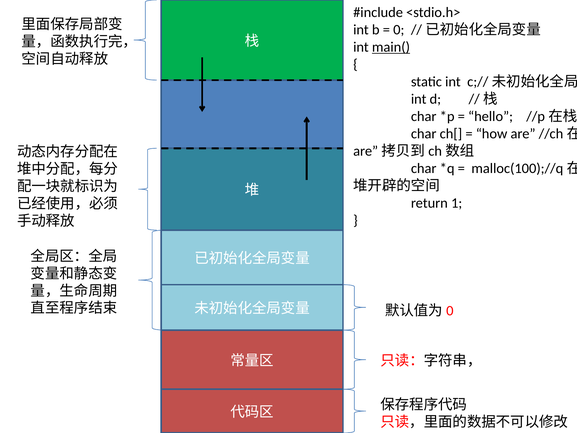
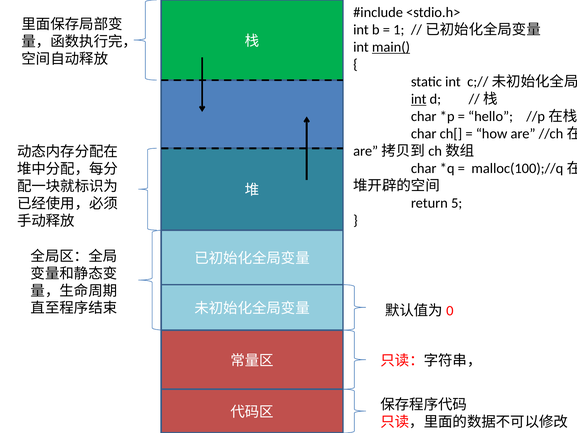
0: 0 -> 1
int at (419, 99) underline: none -> present
1: 1 -> 5
